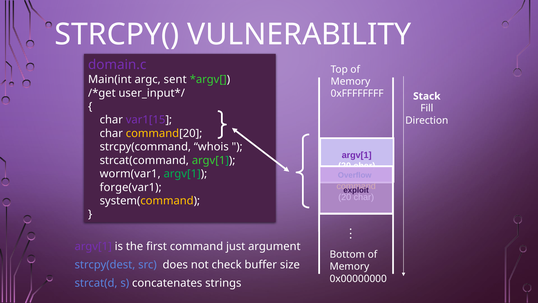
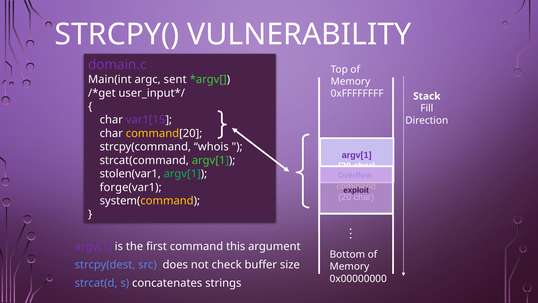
worm(var1: worm(var1 -> stolen(var1
just: just -> this
